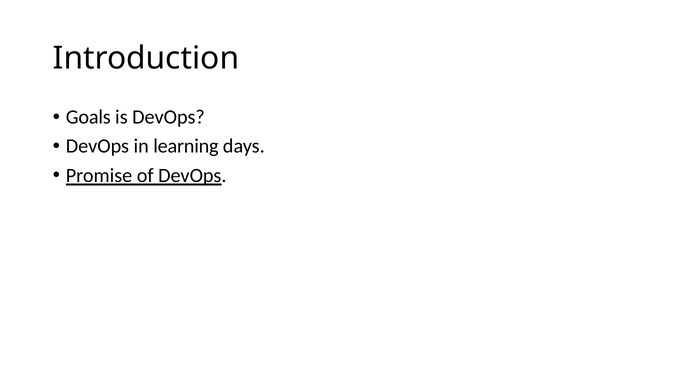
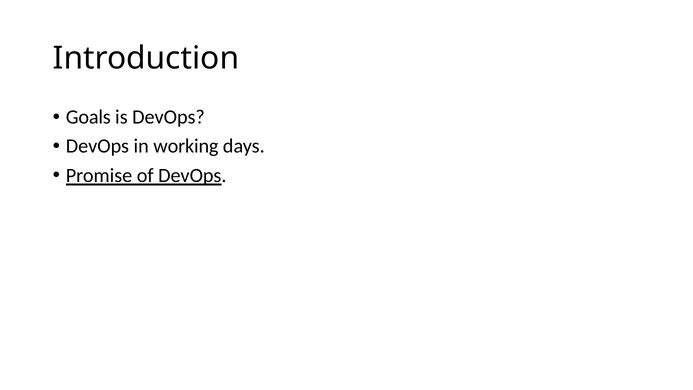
learning: learning -> working
